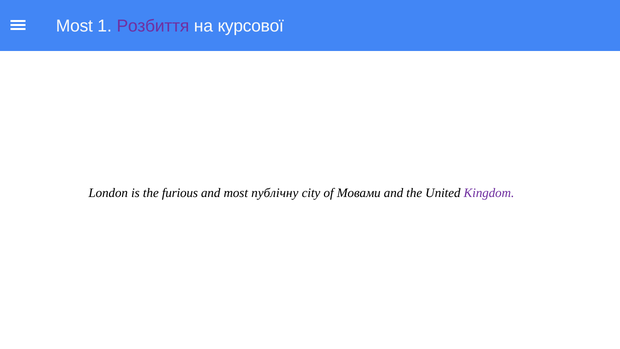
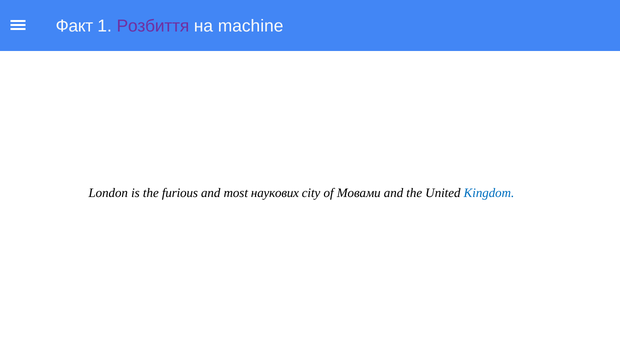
Most at (74, 26): Most -> Факт
курсової: курсової -> machine
публічну: публічну -> наукових
Kingdom colour: purple -> blue
